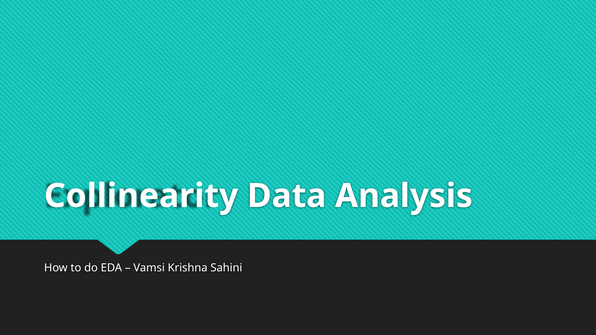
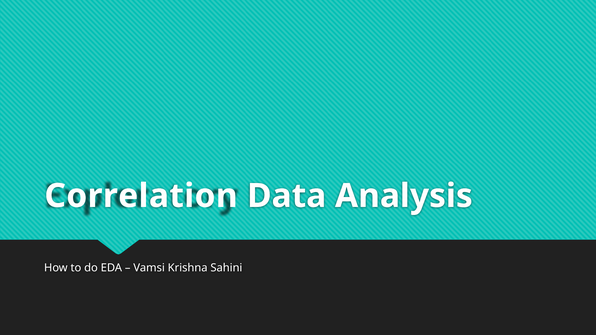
Collinearity: Collinearity -> Correlation
